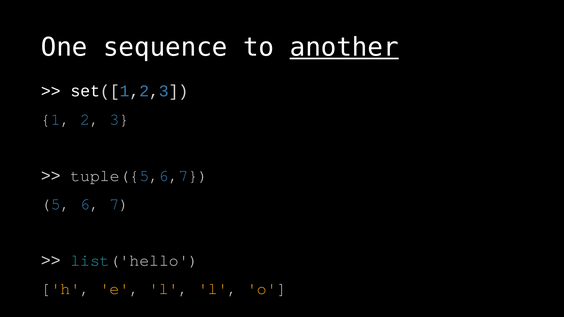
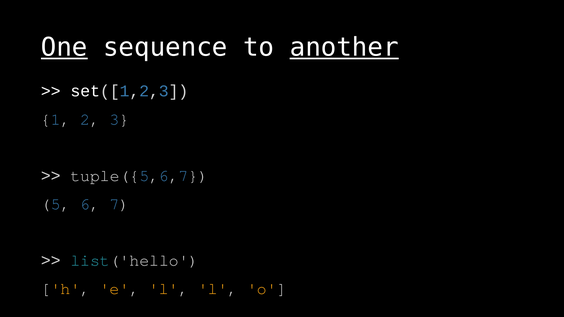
One underline: none -> present
